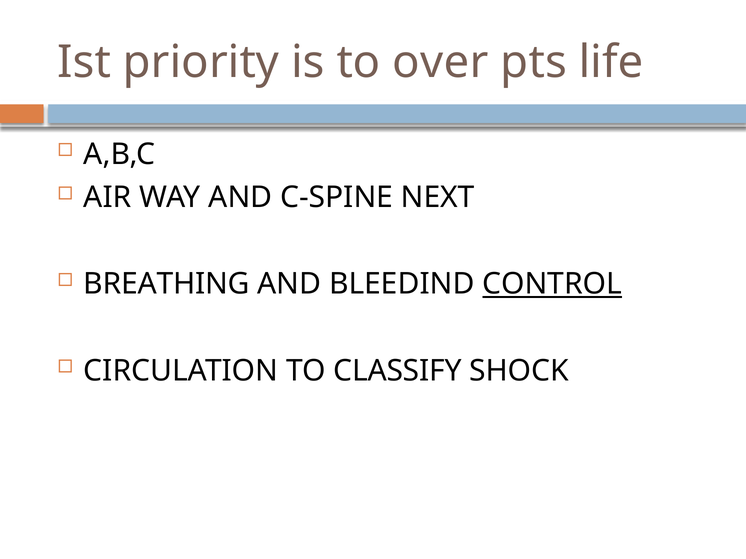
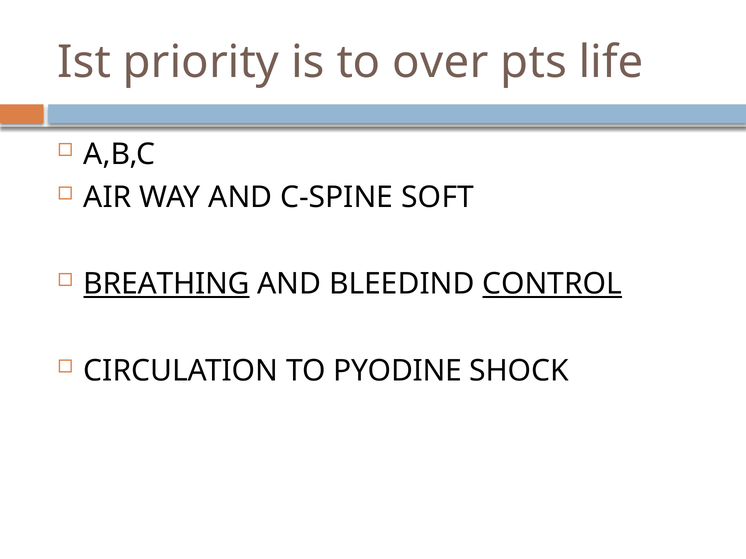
NEXT: NEXT -> SOFT
BREATHING underline: none -> present
CLASSIFY: CLASSIFY -> PYODINE
